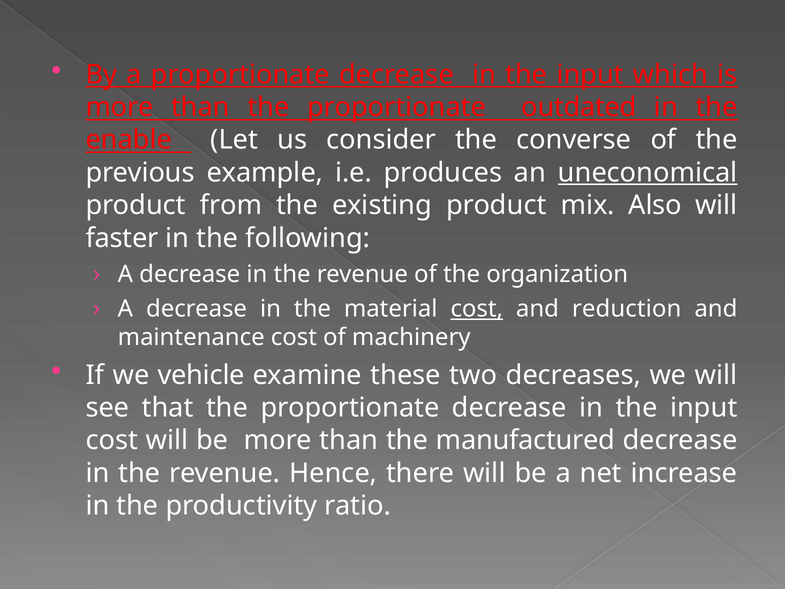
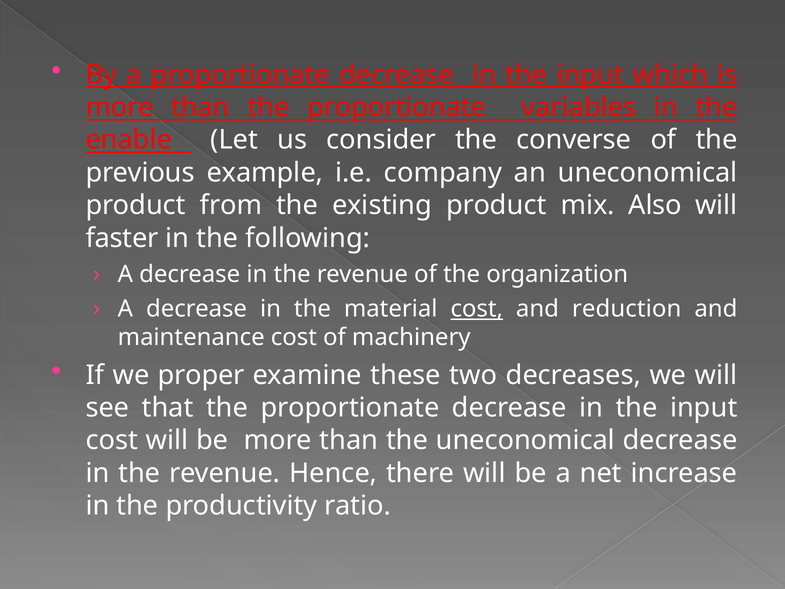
outdated: outdated -> variables
produces: produces -> company
uneconomical at (648, 173) underline: present -> none
vehicle: vehicle -> proper
the manufactured: manufactured -> uneconomical
